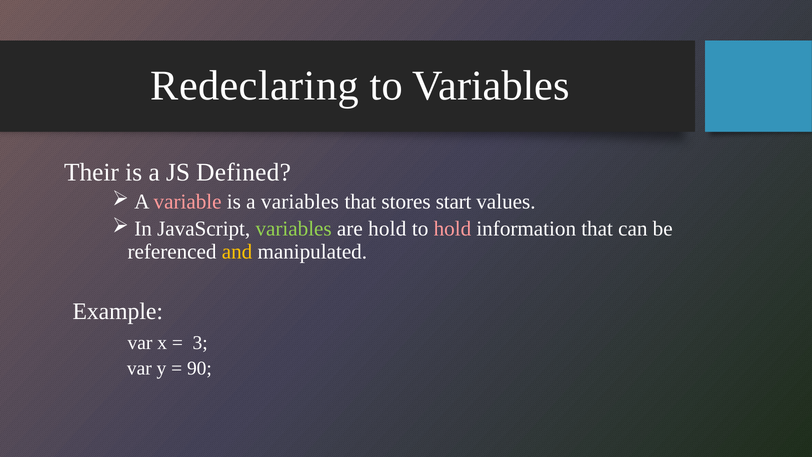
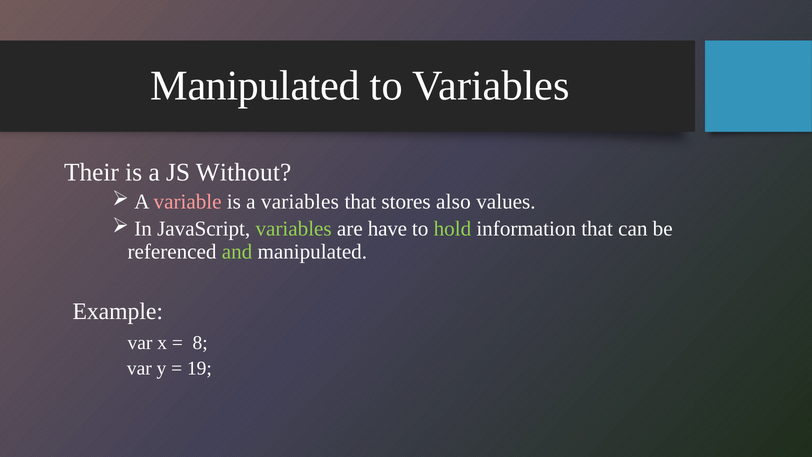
Redeclaring at (255, 86): Redeclaring -> Manipulated
Defined: Defined -> Without
start: start -> also
are hold: hold -> have
hold at (452, 229) colour: pink -> light green
and colour: yellow -> light green
3: 3 -> 8
90: 90 -> 19
